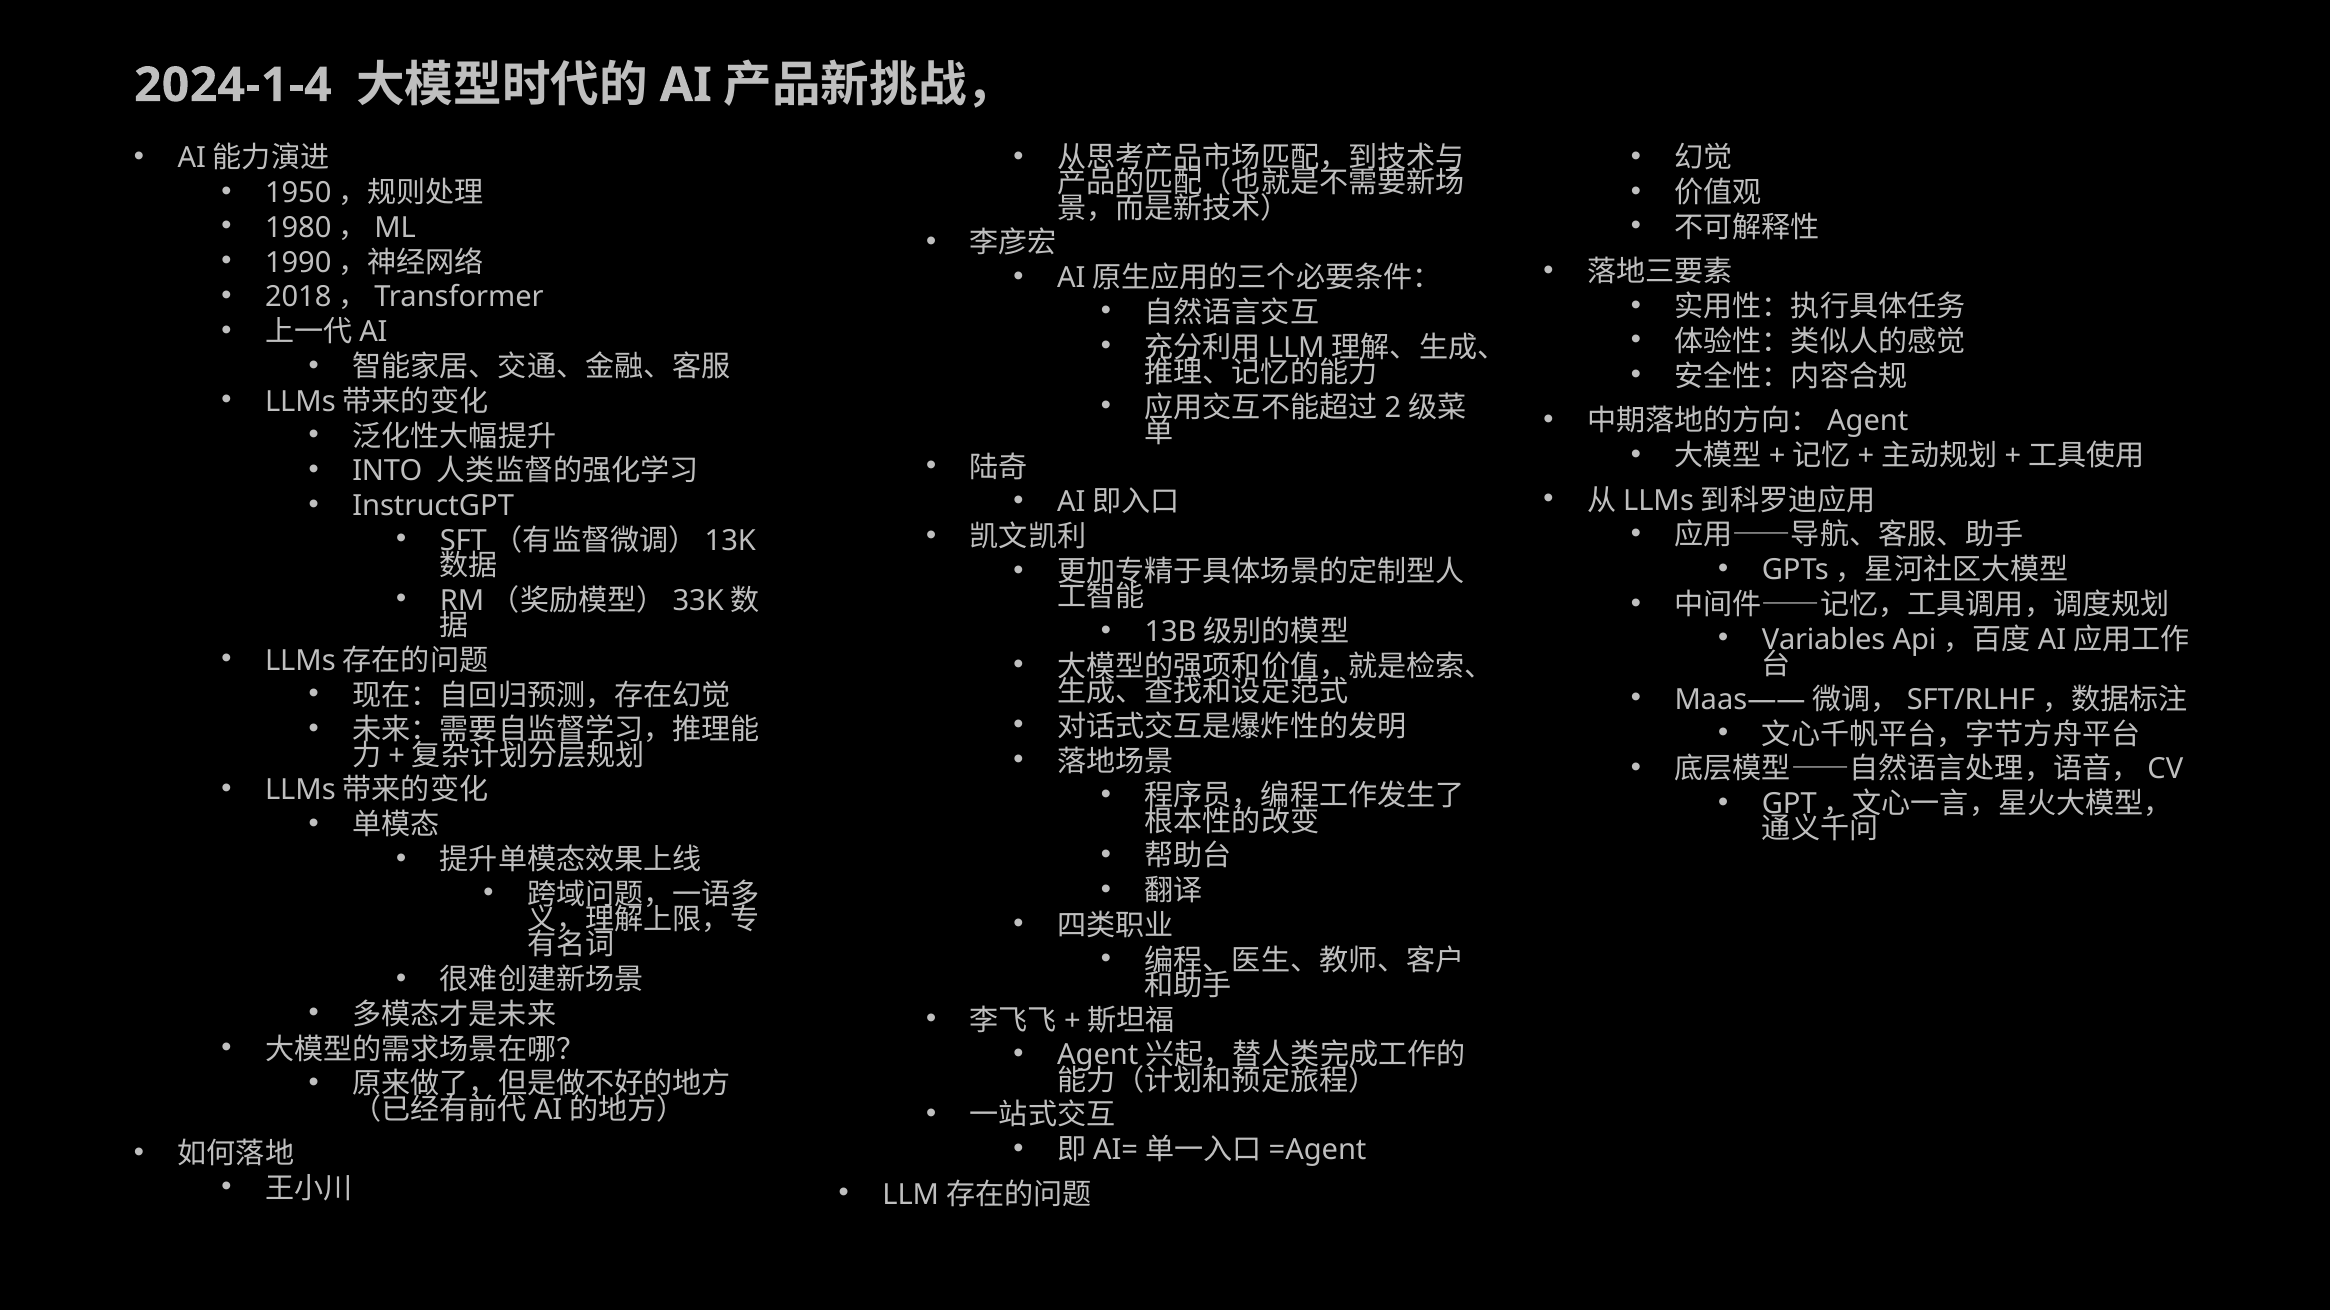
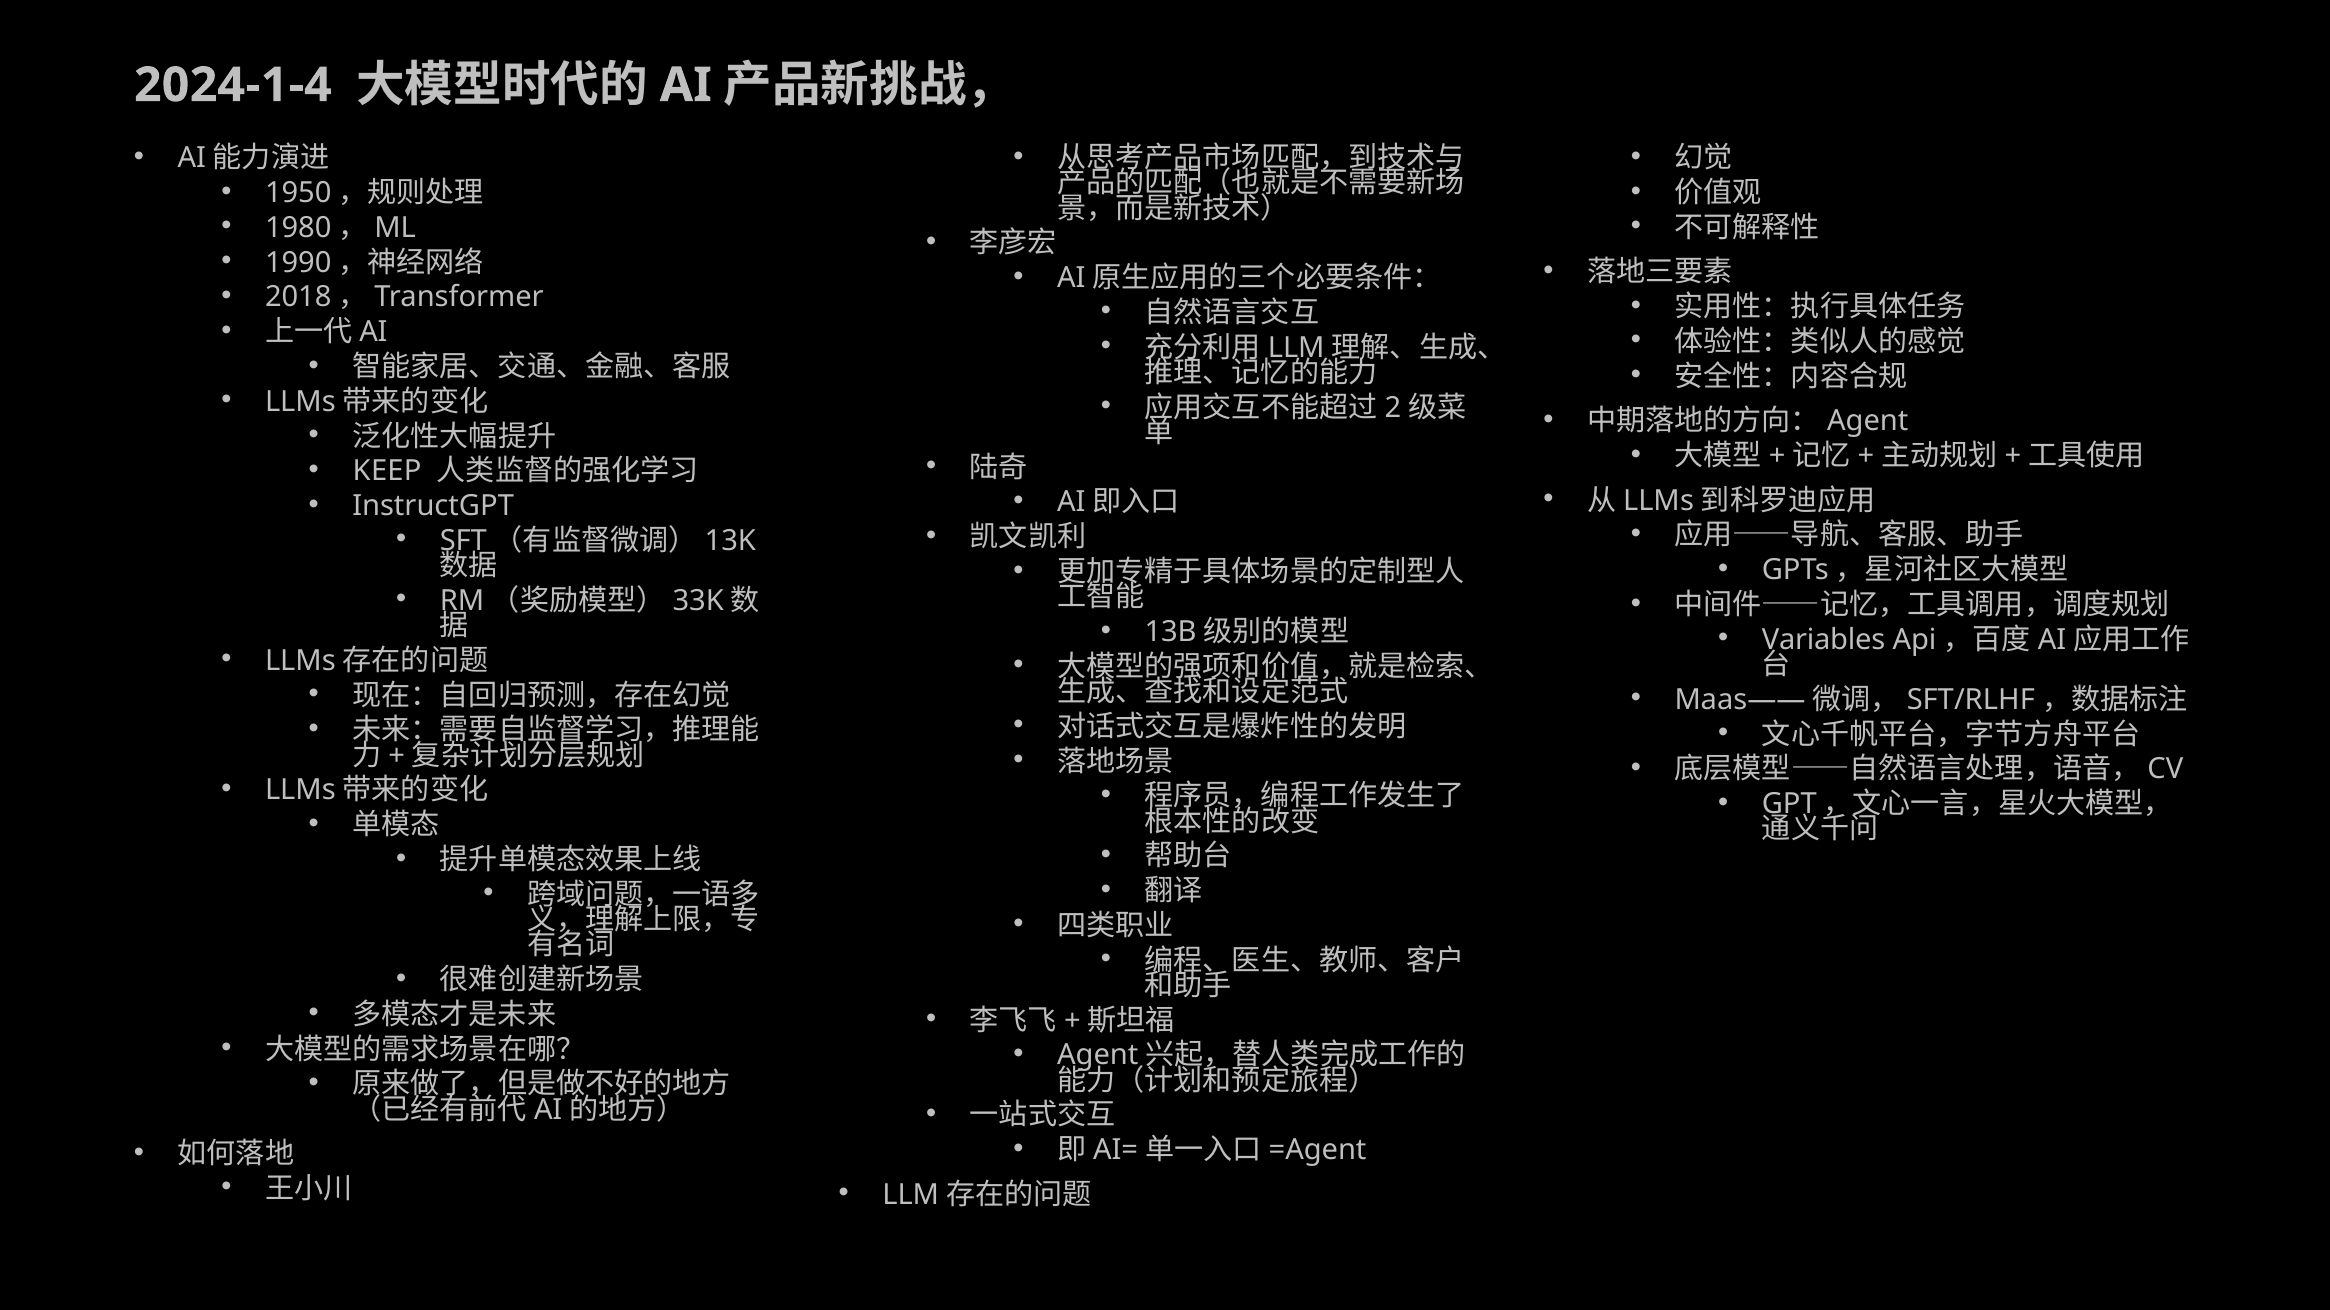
INTO: INTO -> KEEP
